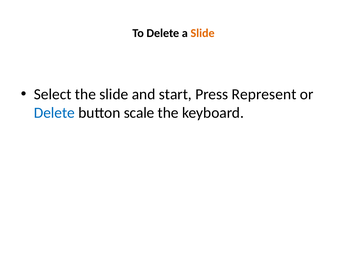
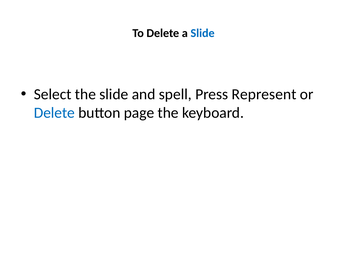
Slide at (203, 33) colour: orange -> blue
start: start -> spell
scale: scale -> page
